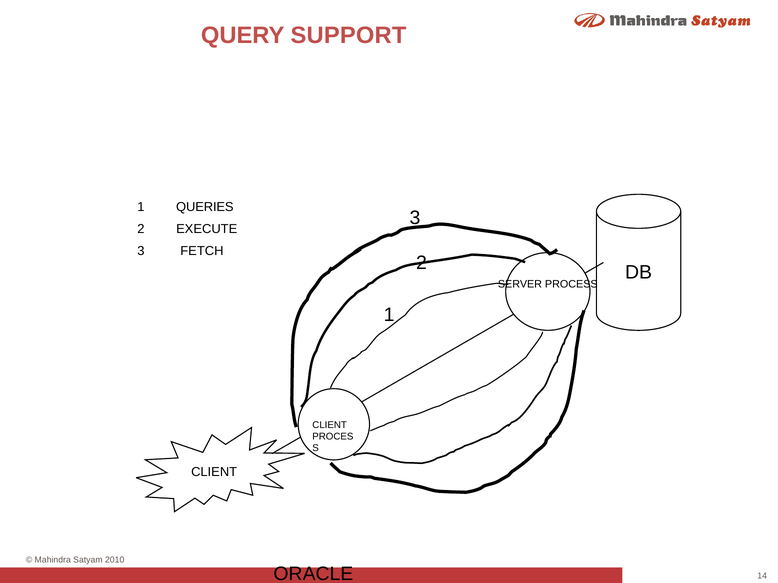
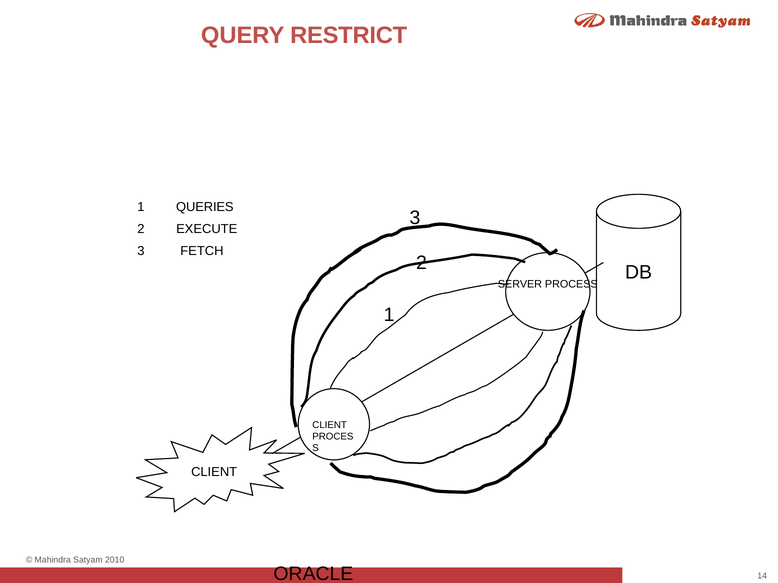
SUPPORT: SUPPORT -> RESTRICT
